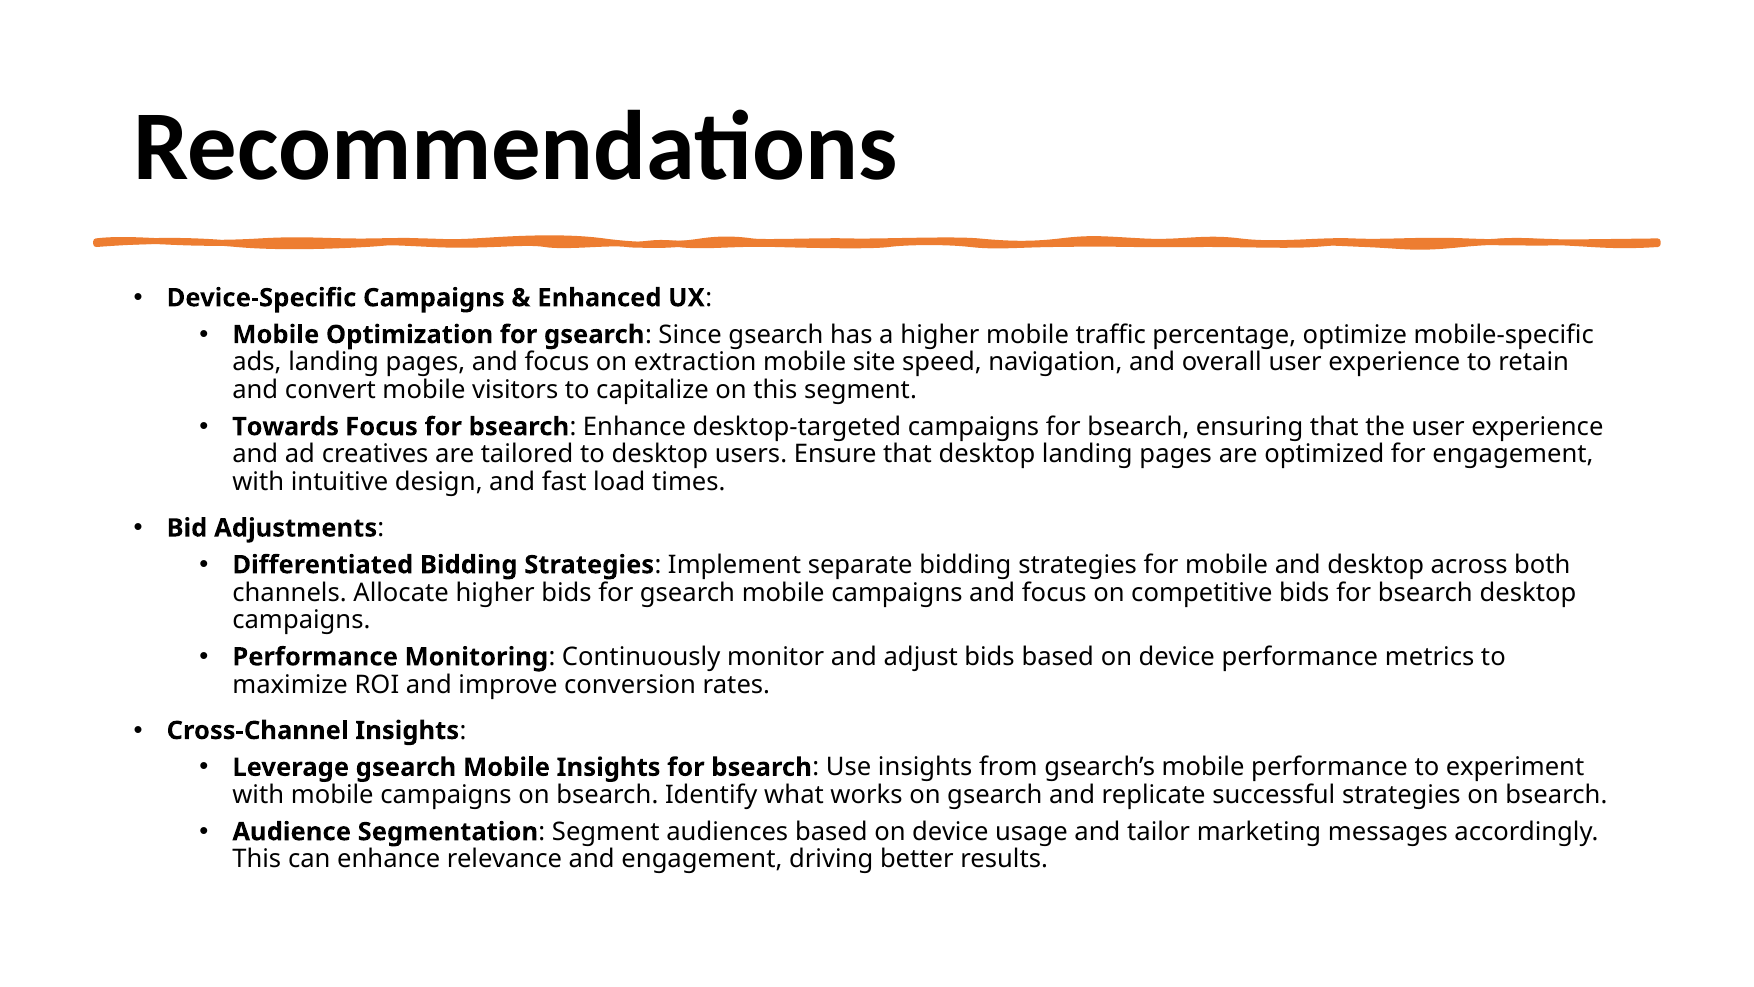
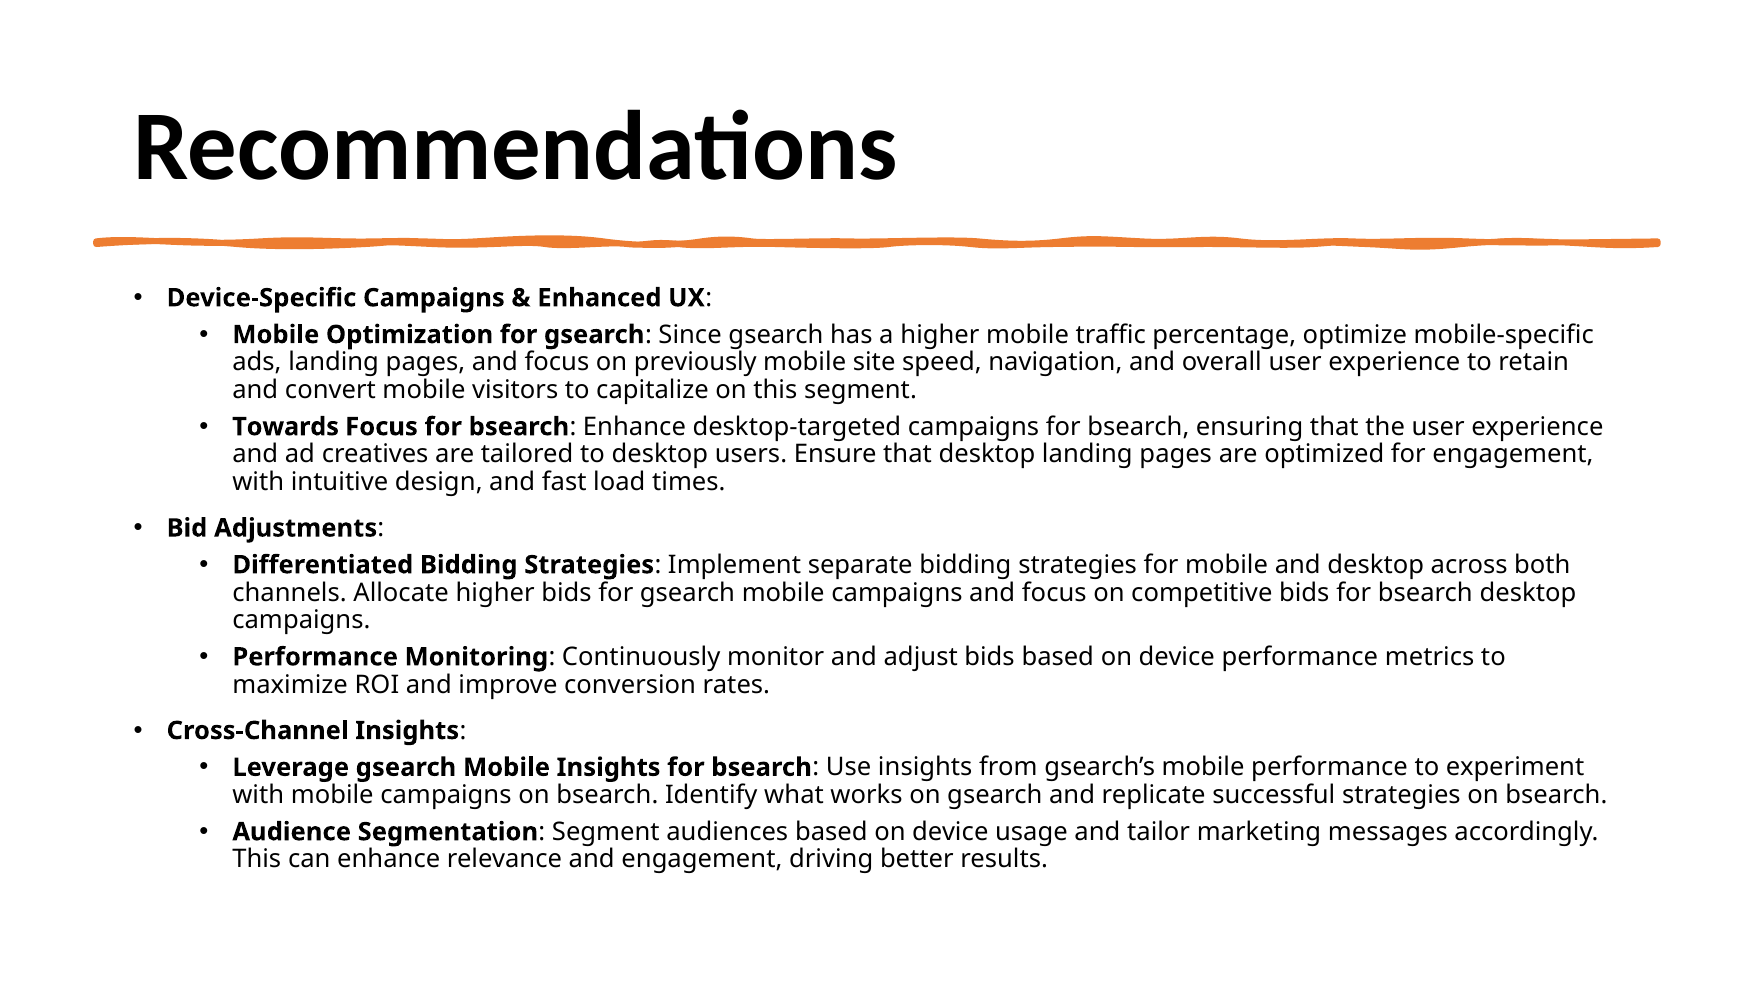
extraction: extraction -> previously
